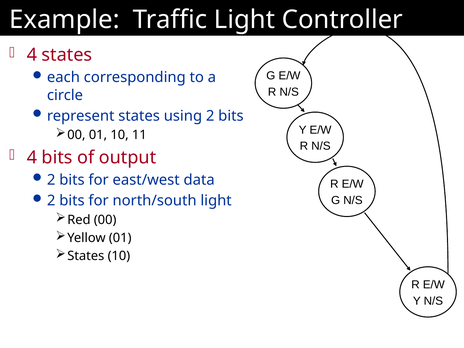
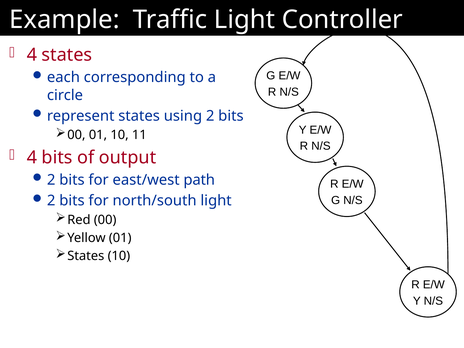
data: data -> path
